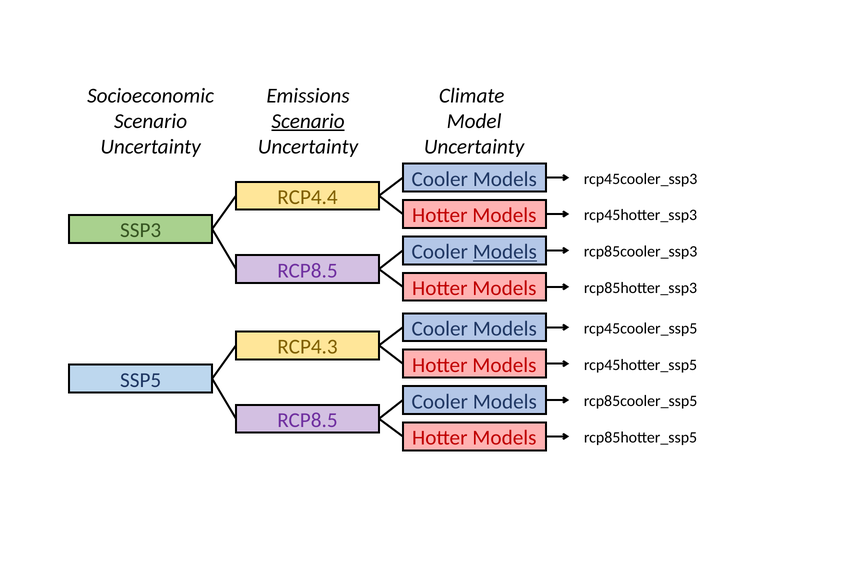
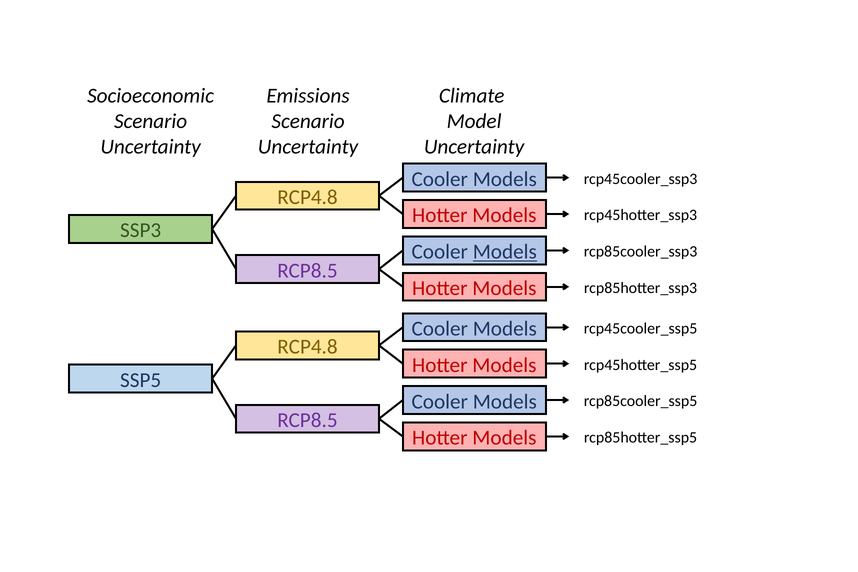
Scenario at (308, 121) underline: present -> none
RCP4.4 at (307, 197): RCP4.4 -> RCP4.8
RCP4.3 at (307, 347): RCP4.3 -> RCP4.8
